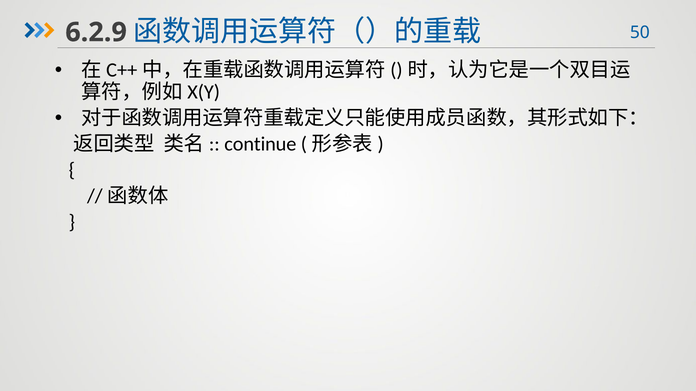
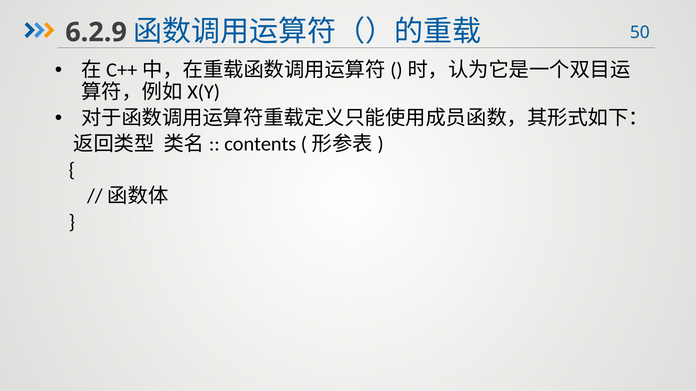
continue: continue -> contents
